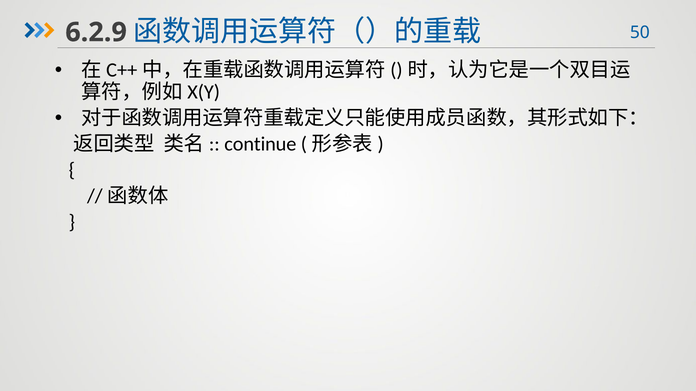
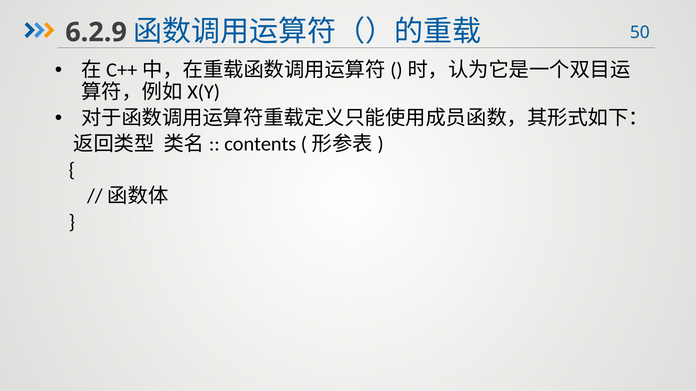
continue: continue -> contents
